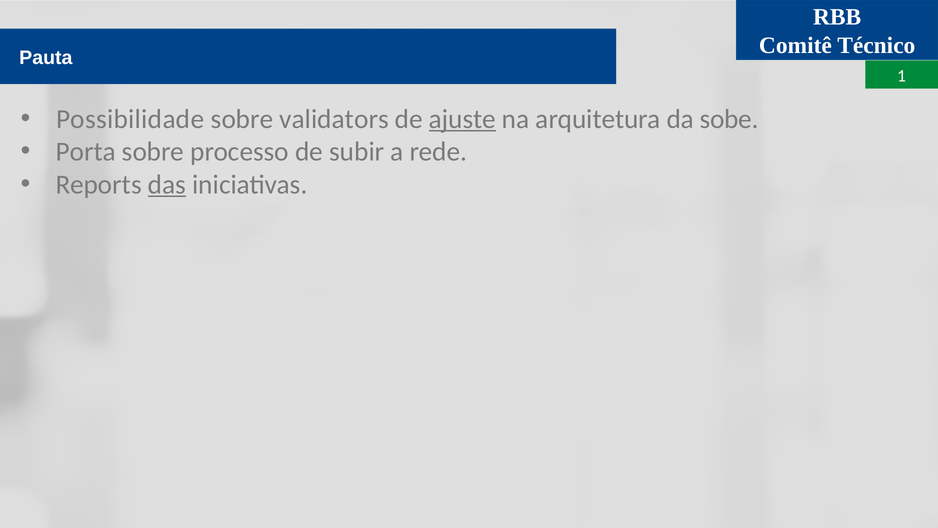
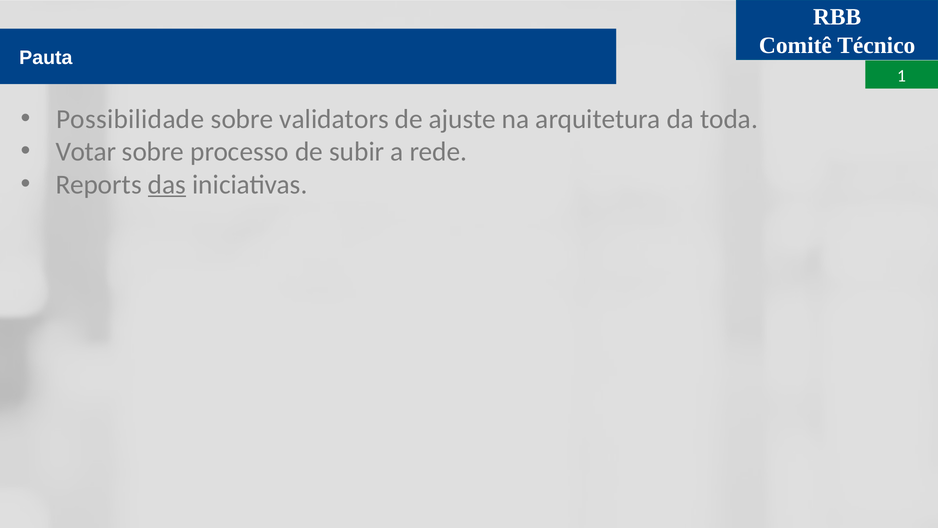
ajuste underline: present -> none
sobe: sobe -> toda
Porta: Porta -> Votar
